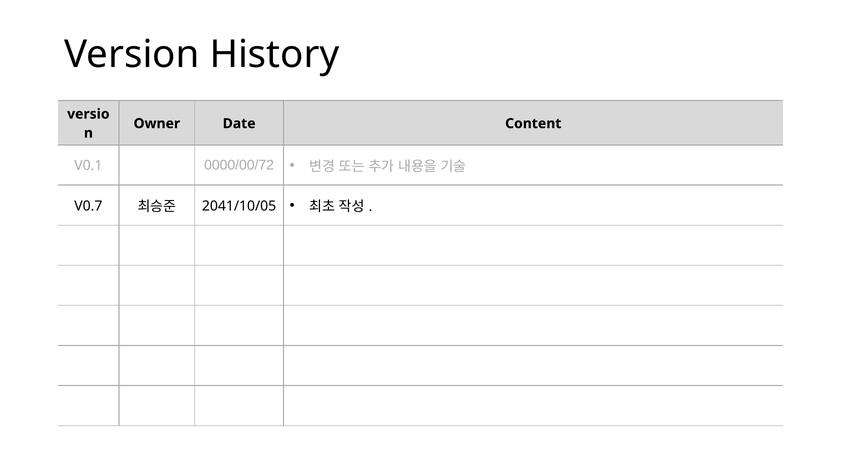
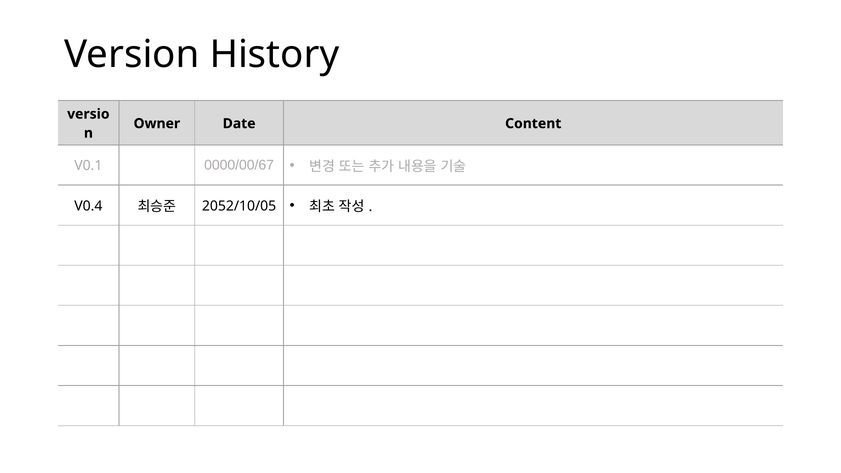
0000/00/72: 0000/00/72 -> 0000/00/67
V0.7: V0.7 -> V0.4
2041/10/05: 2041/10/05 -> 2052/10/05
